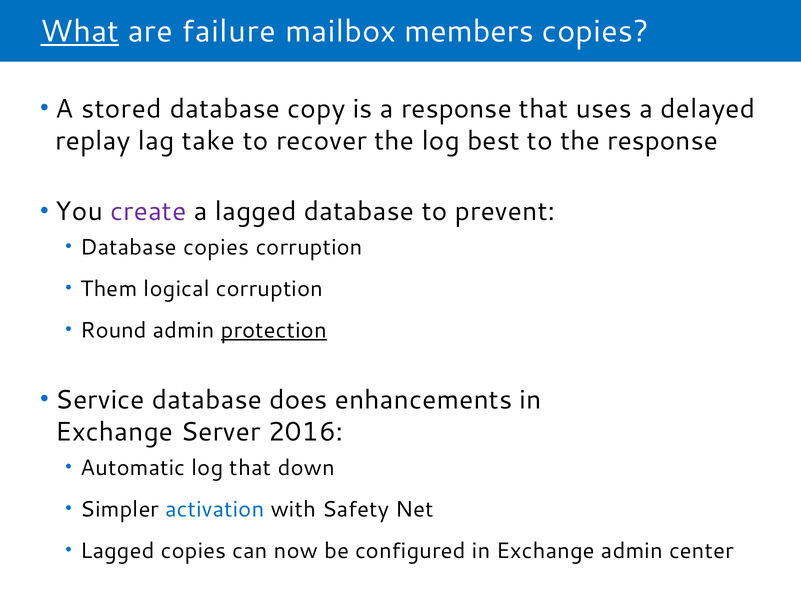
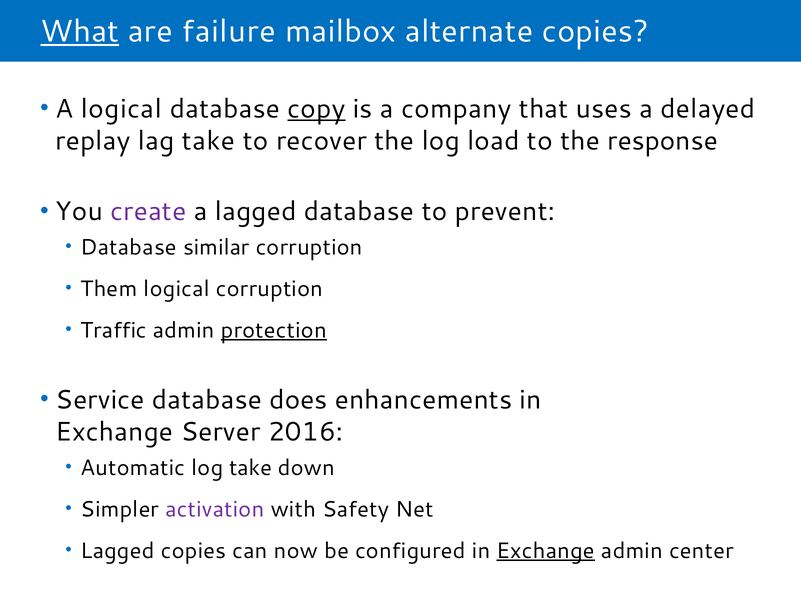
members: members -> alternate
A stored: stored -> logical
copy underline: none -> present
a response: response -> company
best: best -> load
Database copies: copies -> similar
Round: Round -> Traffic
log that: that -> take
activation colour: blue -> purple
Exchange at (546, 550) underline: none -> present
